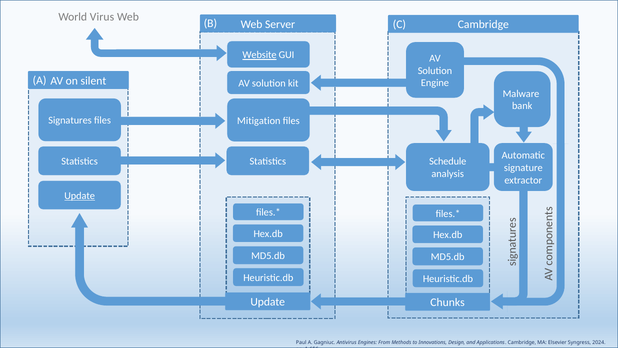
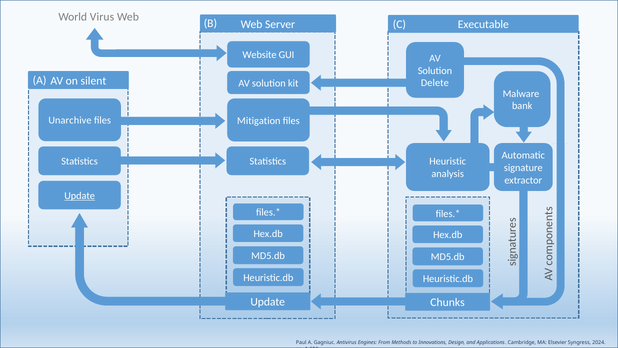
Cambridge at (483, 25): Cambridge -> Executable
Website underline: present -> none
Engine: Engine -> Delete
Signatures: Signatures -> Unarchive
Schedule: Schedule -> Heuristic
